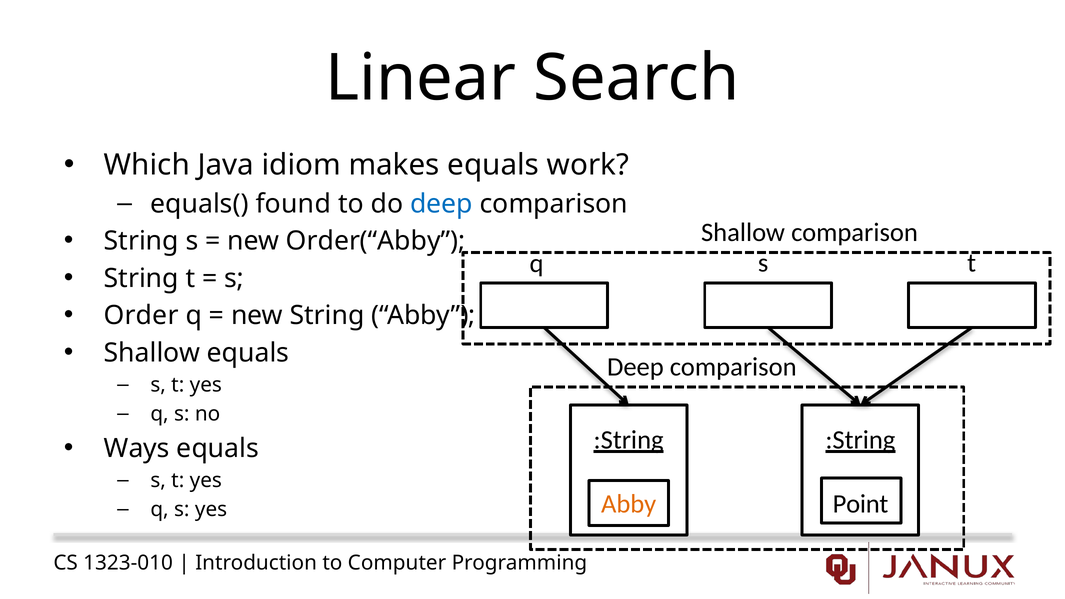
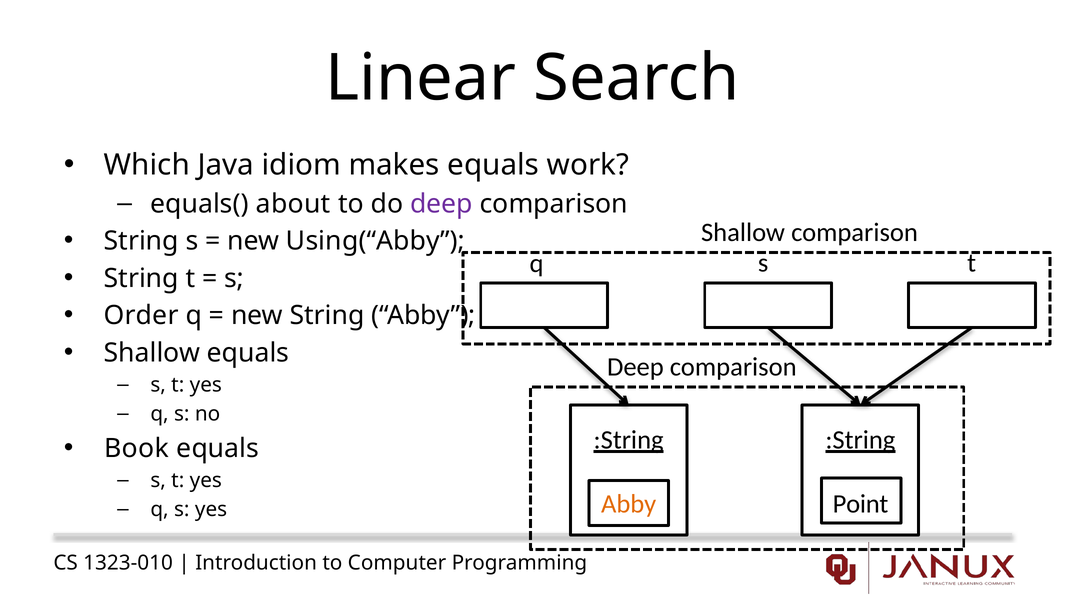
found: found -> about
deep at (441, 204) colour: blue -> purple
Order(“Abby: Order(“Abby -> Using(“Abby
Ways: Ways -> Book
